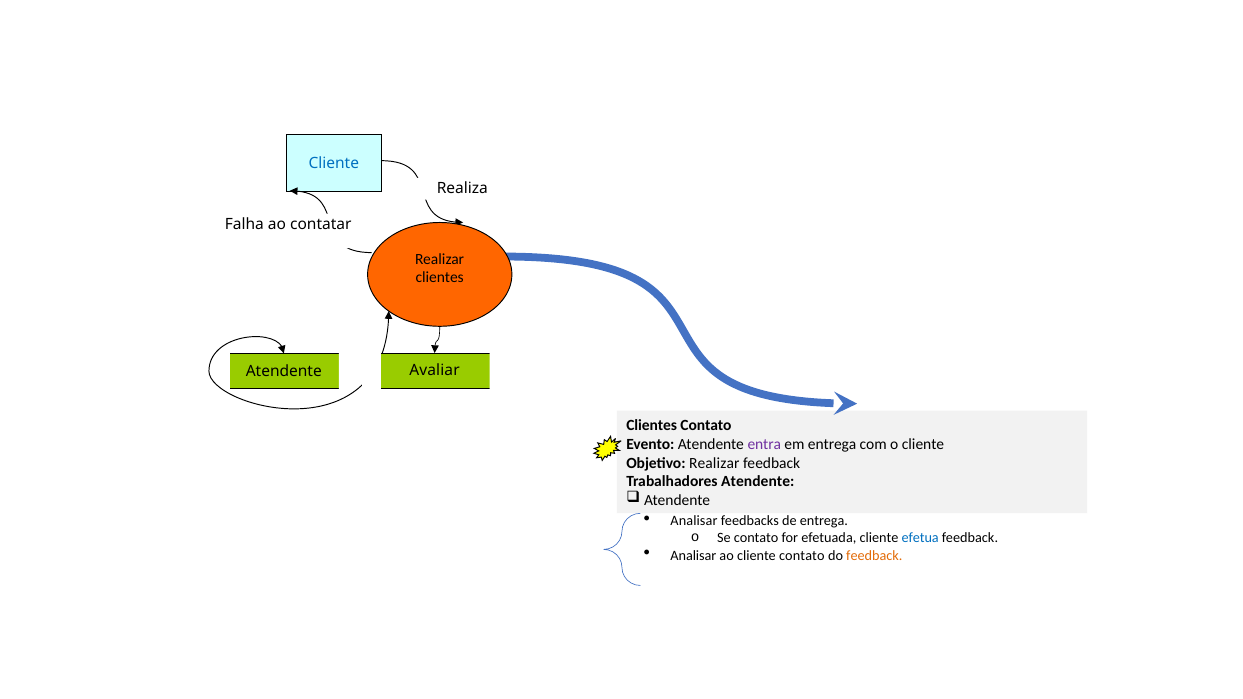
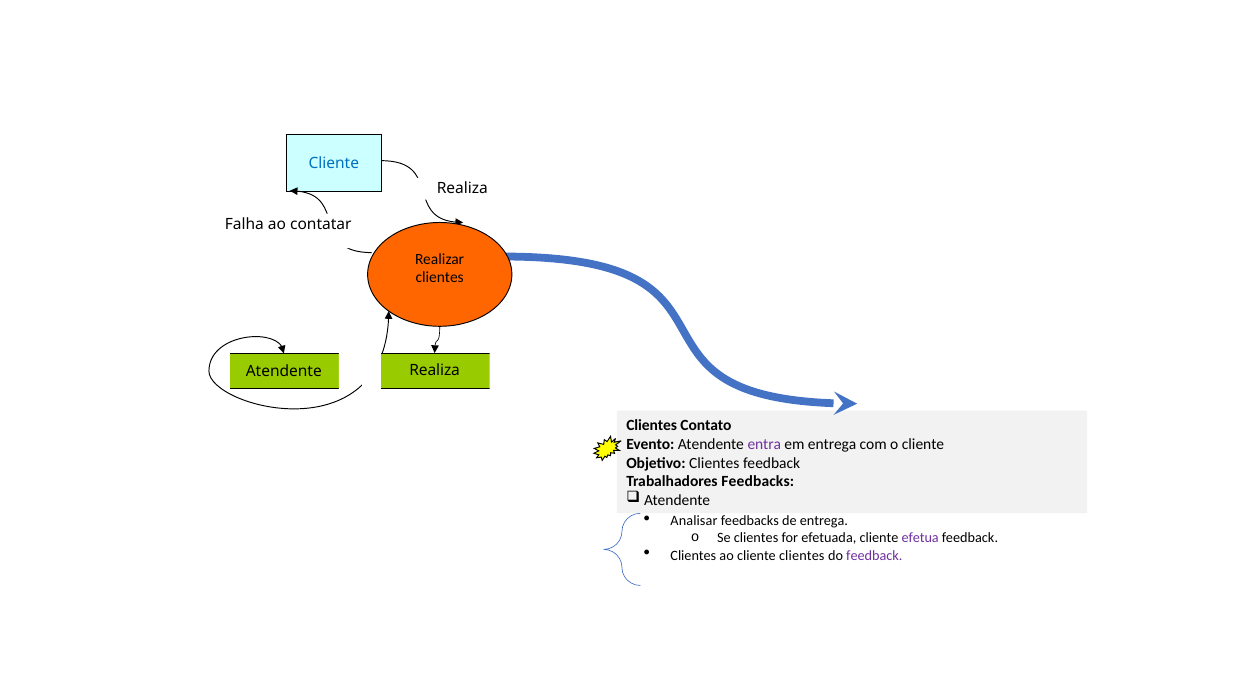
Avaliar at (435, 371): Avaliar -> Realiza
Objetivo Realizar: Realizar -> Clientes
Trabalhadores Atendente: Atendente -> Feedbacks
Se contato: contato -> clientes
efetua colour: blue -> purple
Analisar at (693, 556): Analisar -> Clientes
cliente contato: contato -> clientes
feedback at (874, 556) colour: orange -> purple
